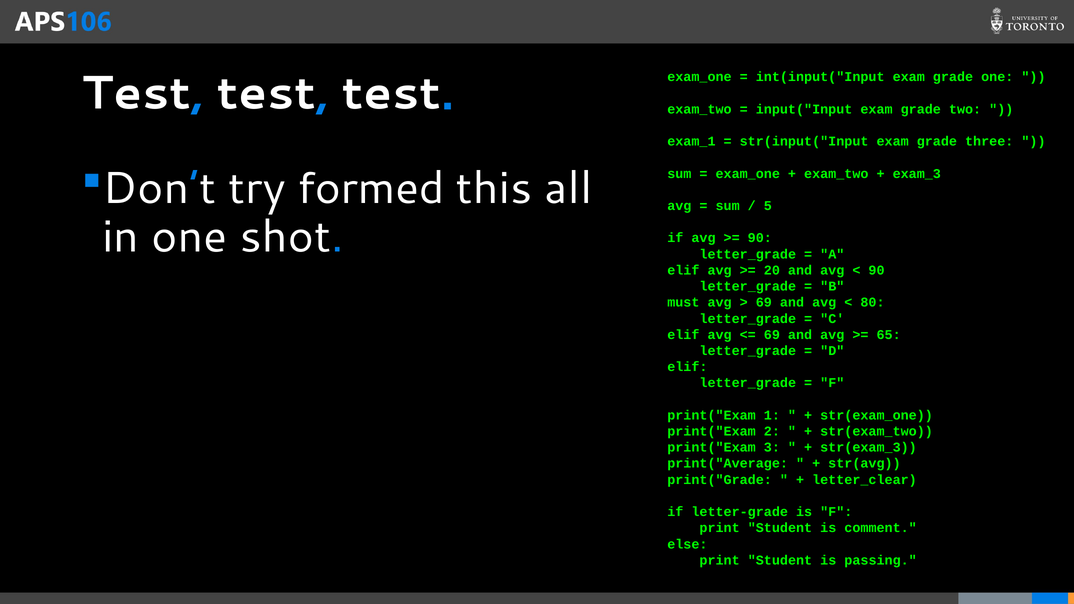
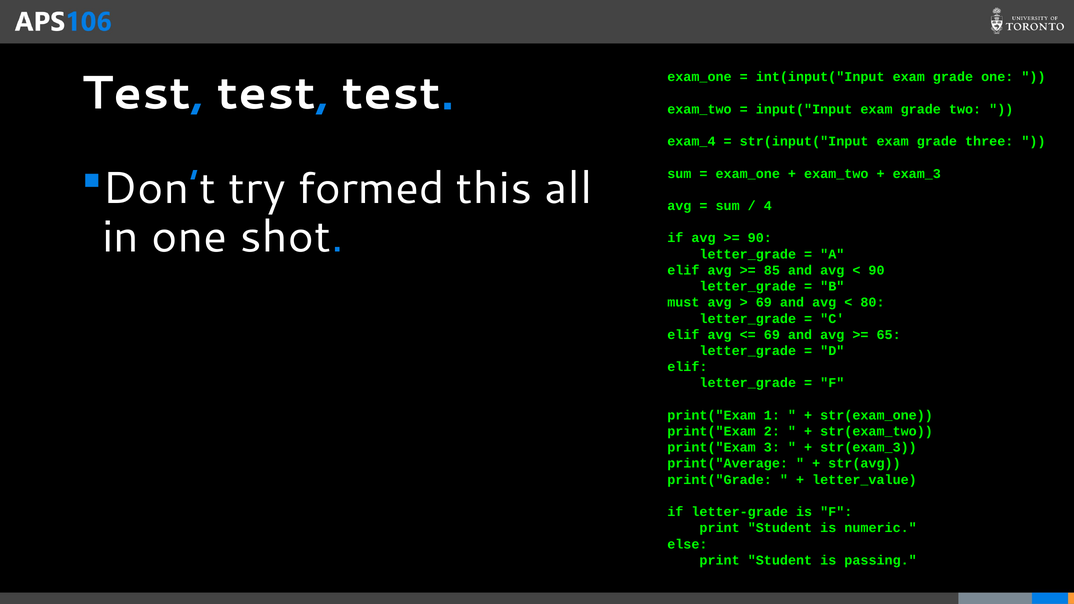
exam_1: exam_1 -> exam_4
5: 5 -> 4
20: 20 -> 85
letter_clear: letter_clear -> letter_value
comment: comment -> numeric
